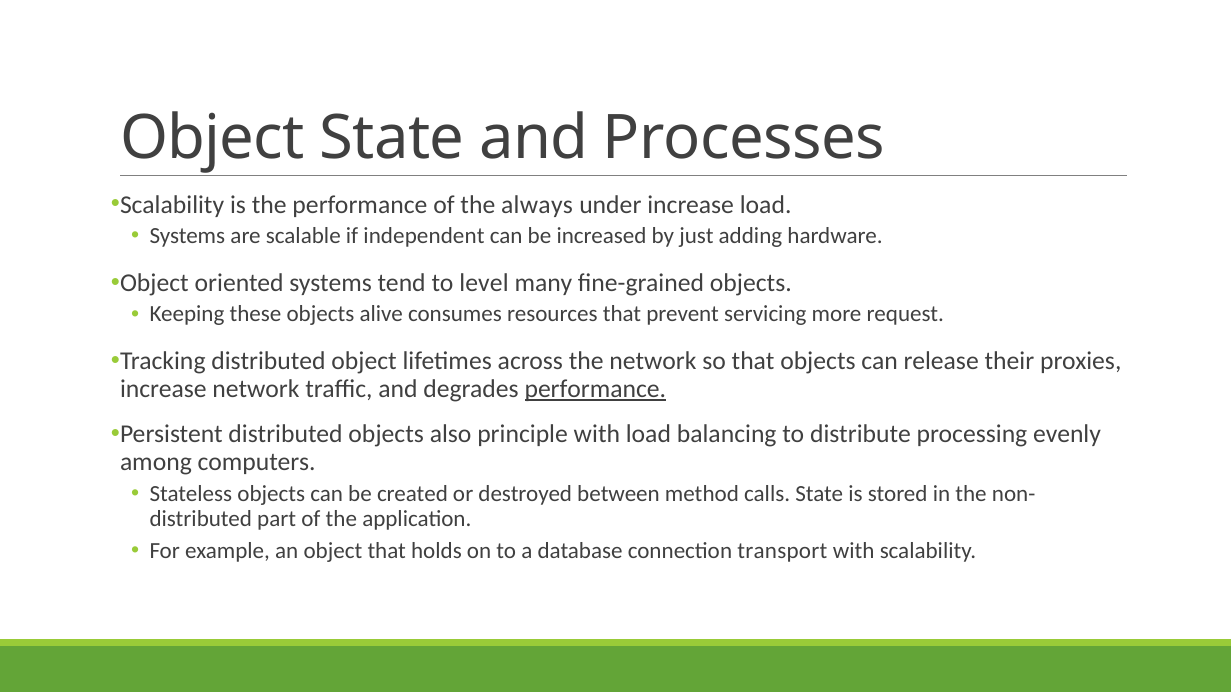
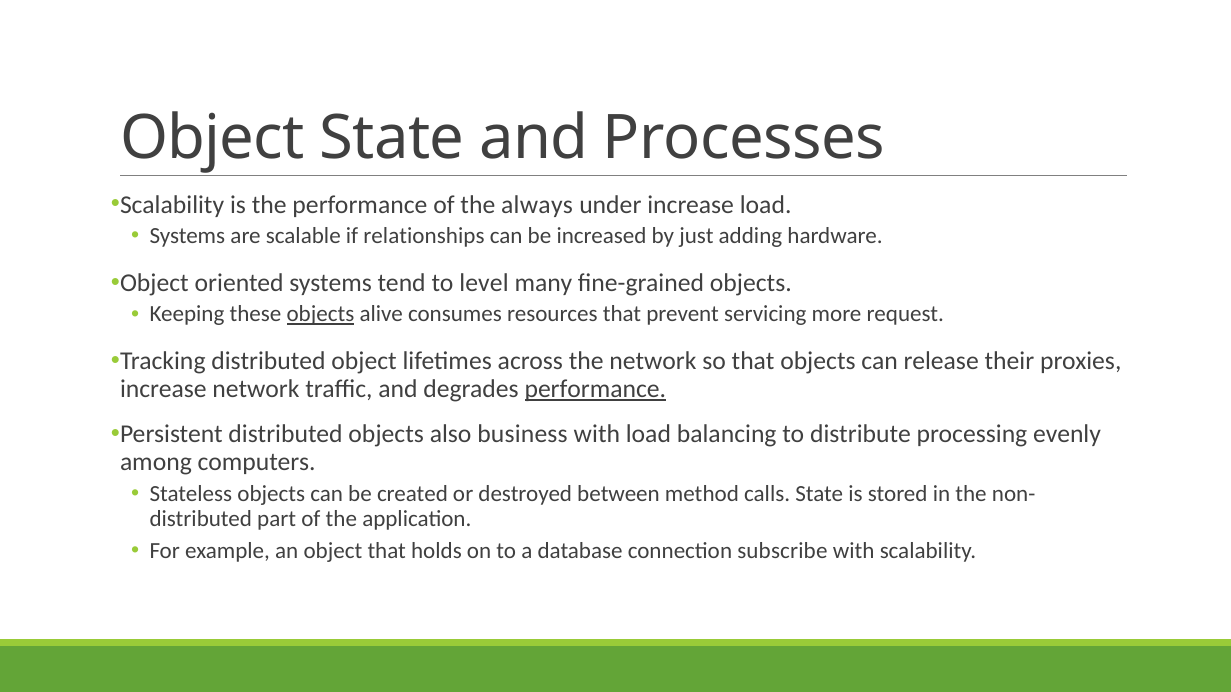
independent: independent -> relationships
objects at (320, 314) underline: none -> present
principle: principle -> business
transport: transport -> subscribe
